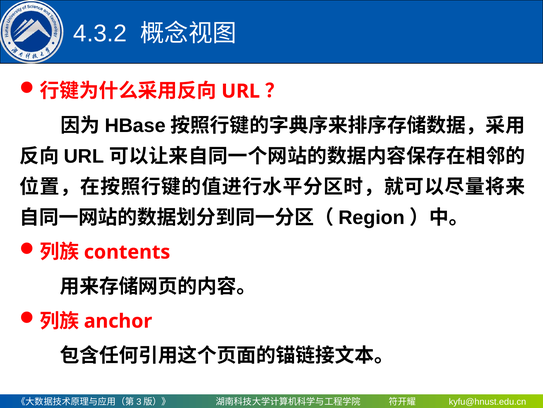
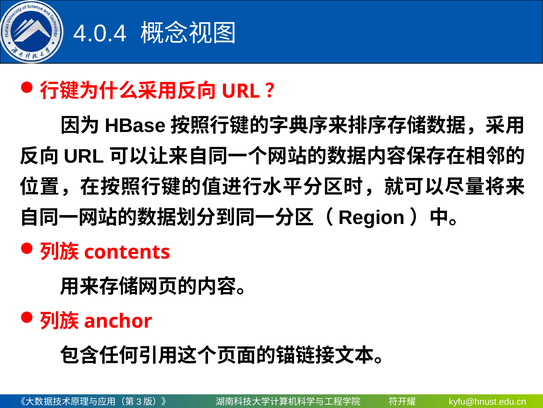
4.3.2: 4.3.2 -> 4.0.4
